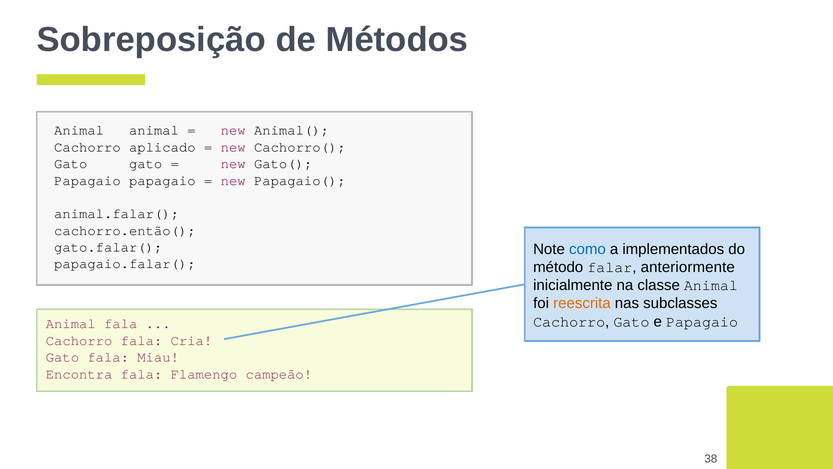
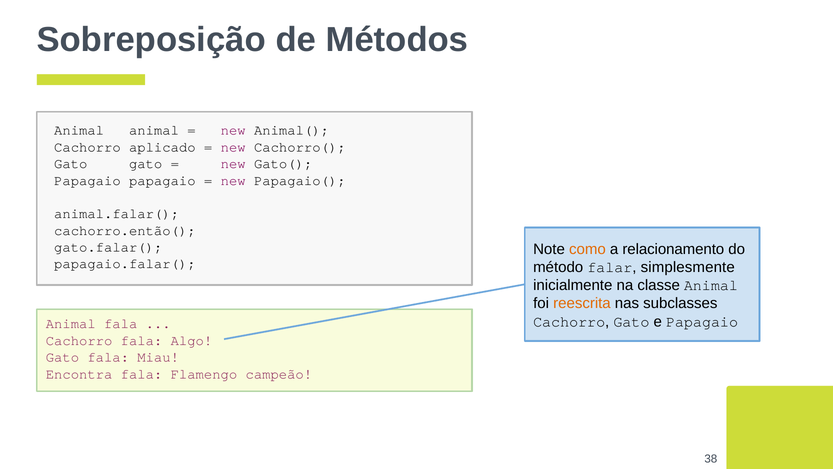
como colour: blue -> orange
implementados: implementados -> relacionamento
anteriormente: anteriormente -> simplesmente
Cria: Cria -> Algo
